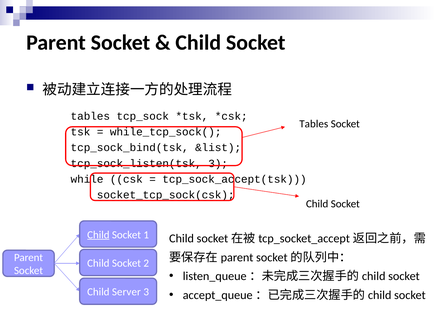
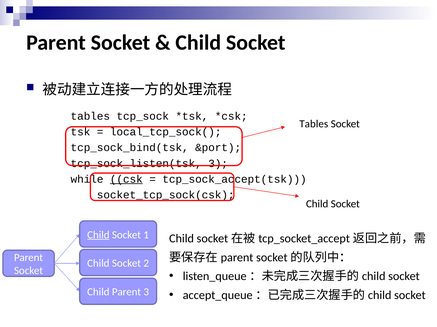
while_tcp_sock(: while_tcp_sock( -> local_tcp_sock(
&list: &list -> &port
csk underline: none -> present
Child Server: Server -> Parent
